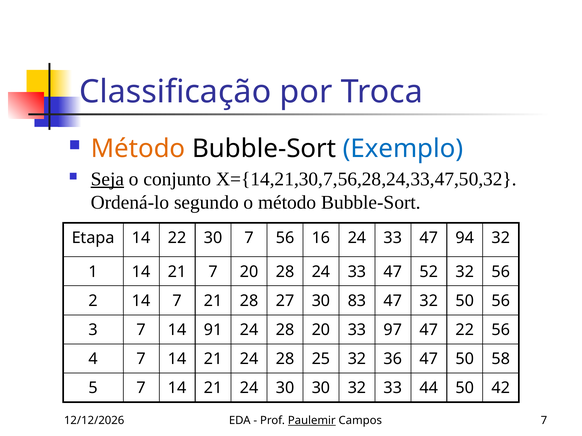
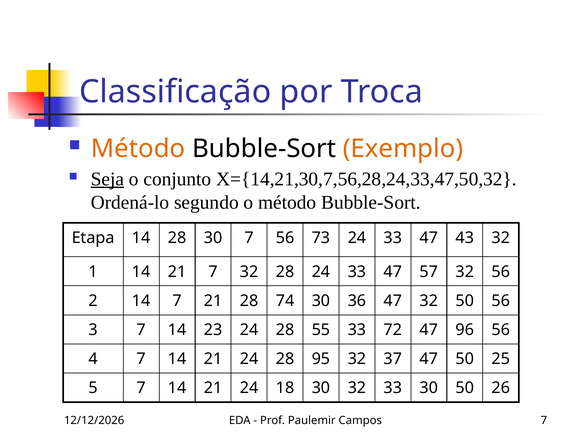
Exemplo colour: blue -> orange
14 22: 22 -> 28
16: 16 -> 73
94: 94 -> 43
7 20: 20 -> 32
52: 52 -> 57
27: 27 -> 74
83: 83 -> 36
91: 91 -> 23
28 20: 20 -> 55
97: 97 -> 72
47 22: 22 -> 96
25: 25 -> 95
36: 36 -> 37
58: 58 -> 25
24 30: 30 -> 18
33 44: 44 -> 30
42: 42 -> 26
Paulemir underline: present -> none
